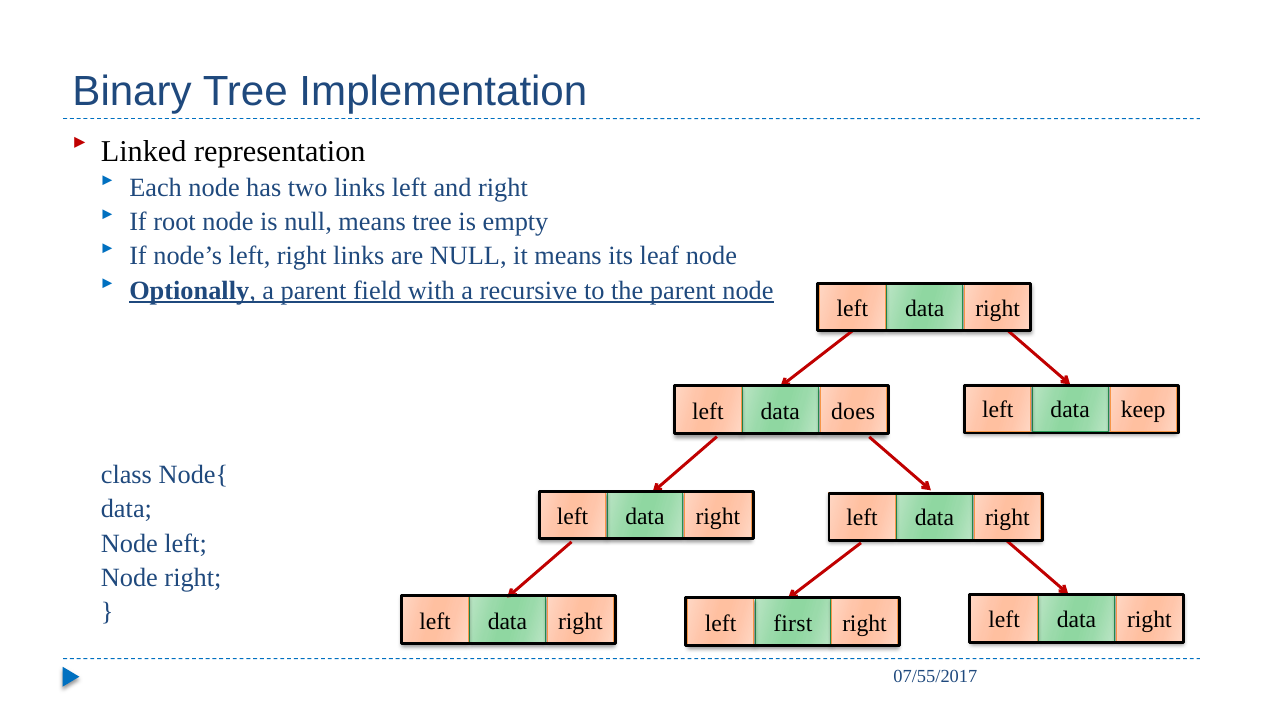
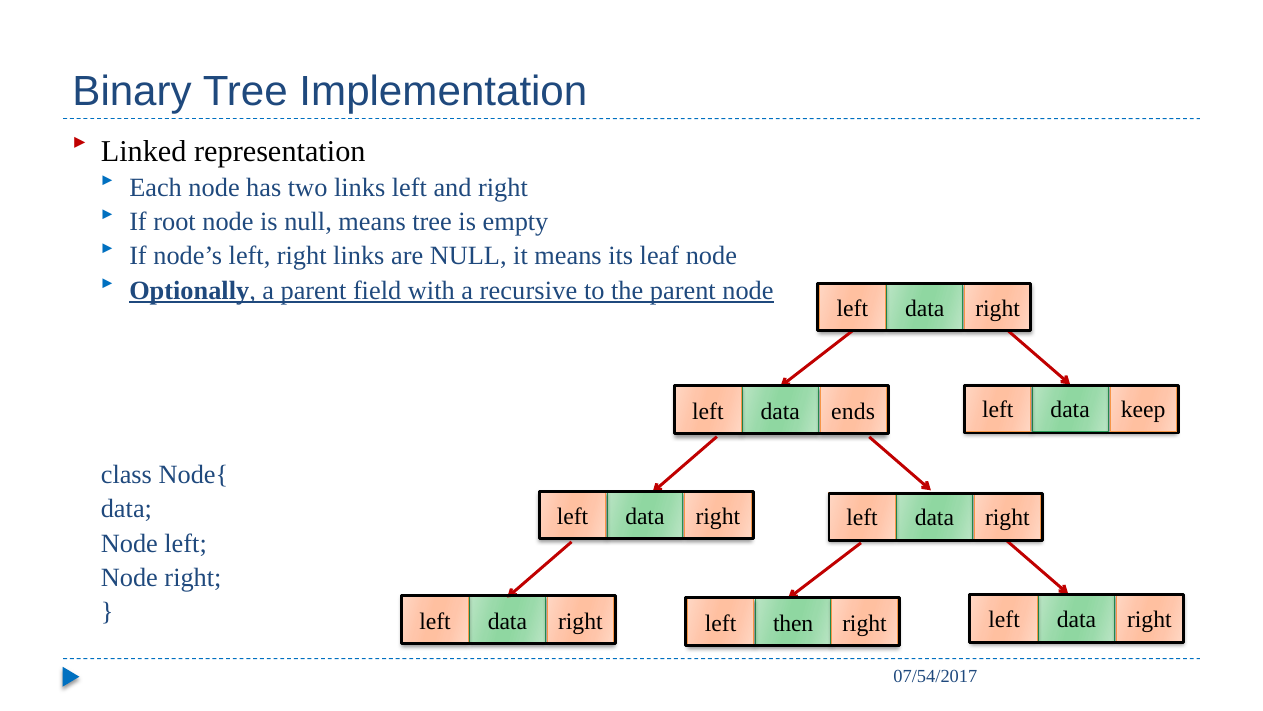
does: does -> ends
first: first -> then
07/55/2017: 07/55/2017 -> 07/54/2017
